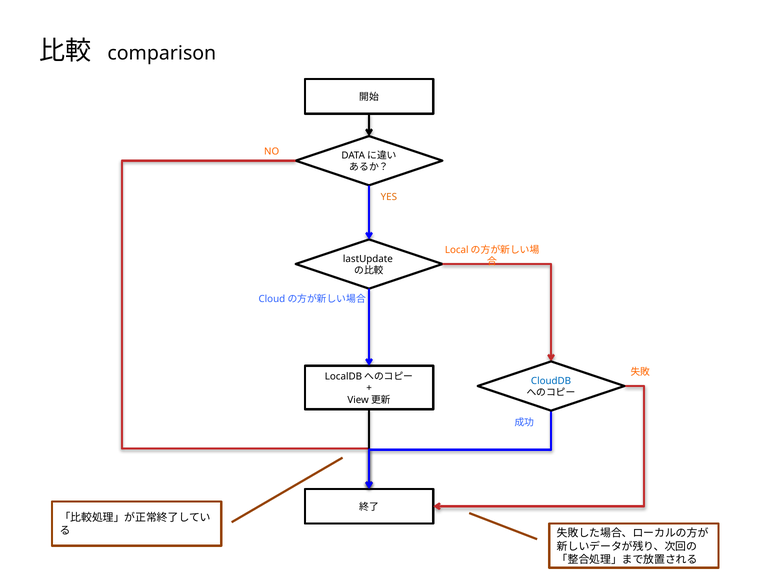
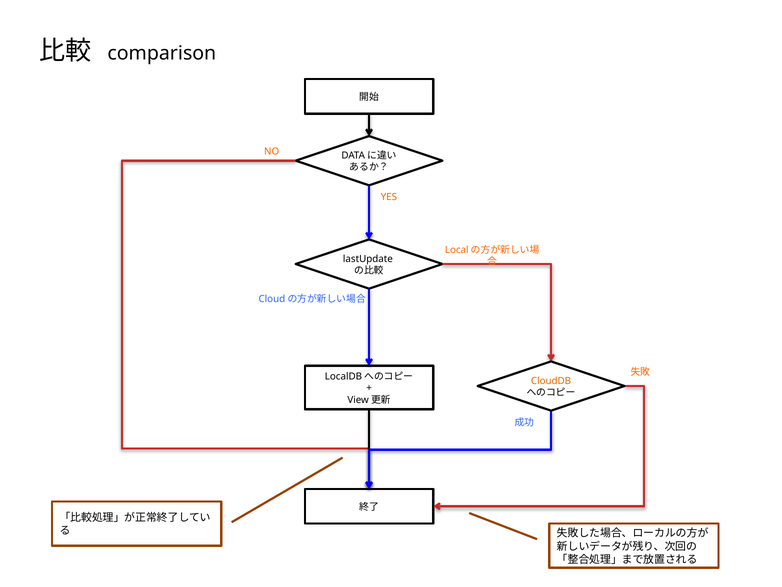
CloudDB colour: blue -> orange
